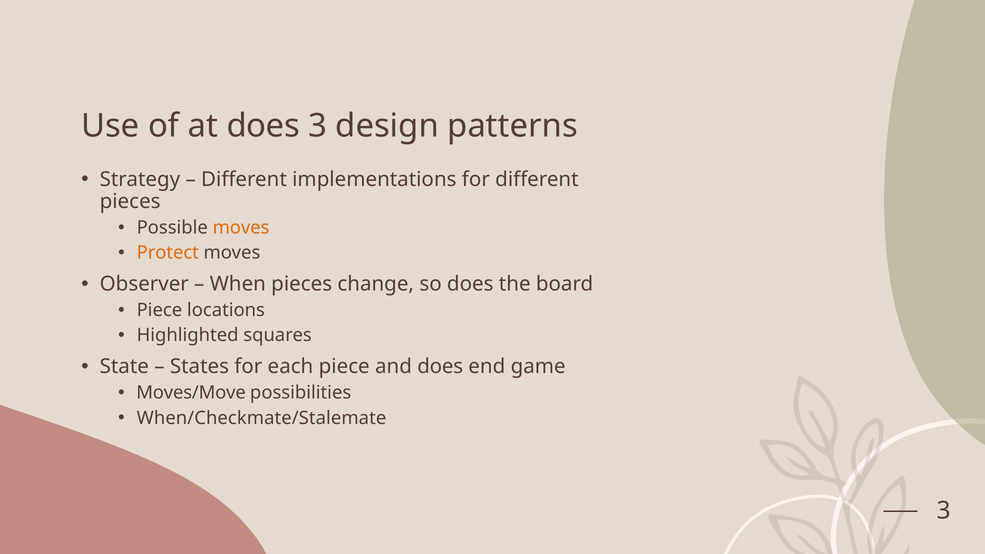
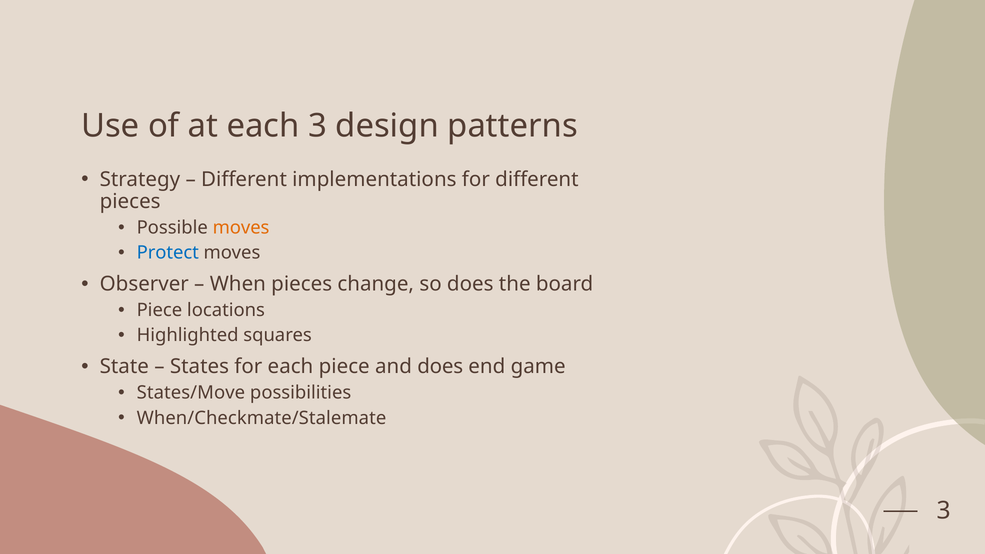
at does: does -> each
Protect colour: orange -> blue
Moves/Move: Moves/Move -> States/Move
